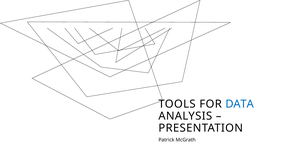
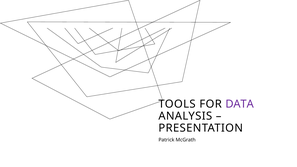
DATA colour: blue -> purple
